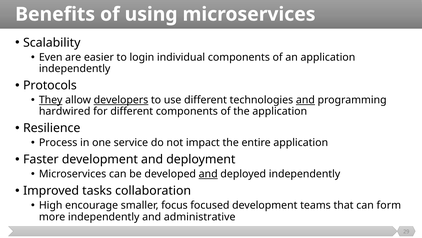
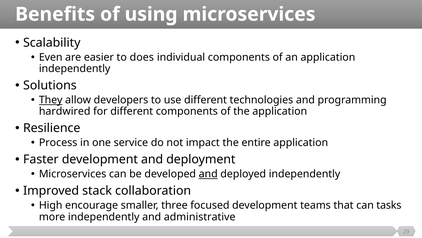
login: login -> does
Protocols: Protocols -> Solutions
developers underline: present -> none
and at (305, 100) underline: present -> none
tasks: tasks -> stack
focus: focus -> three
form: form -> tasks
